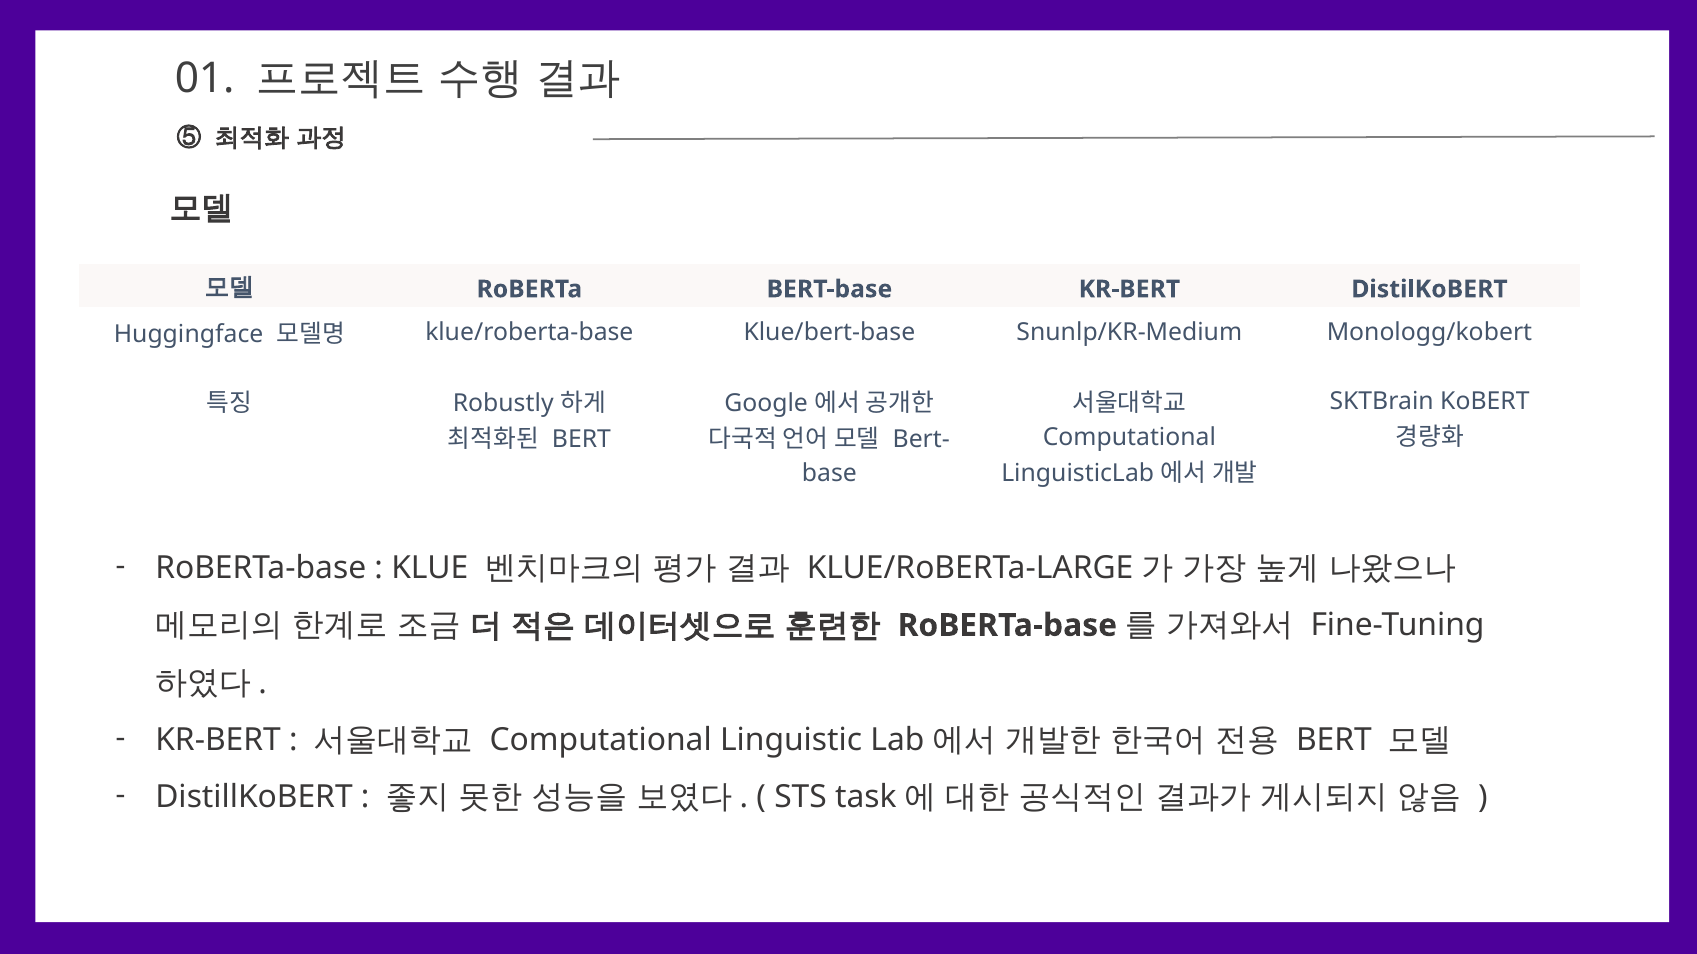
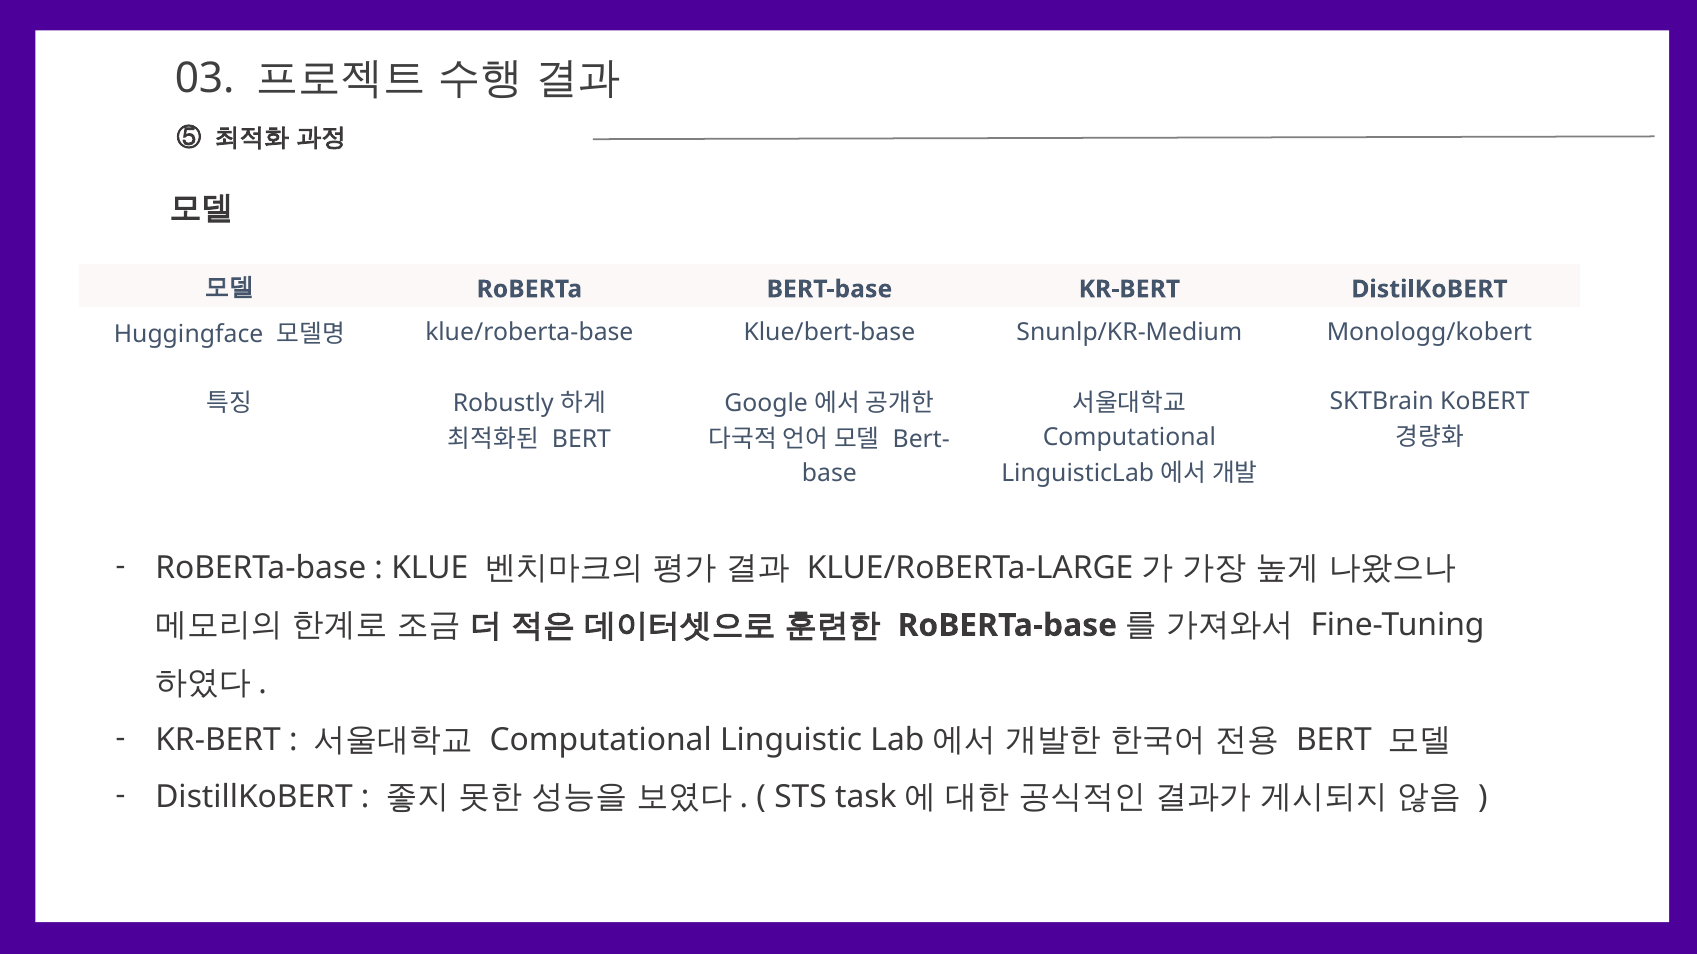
01: 01 -> 03
